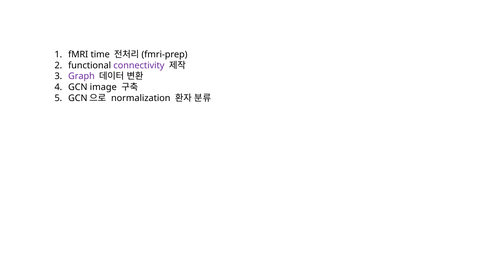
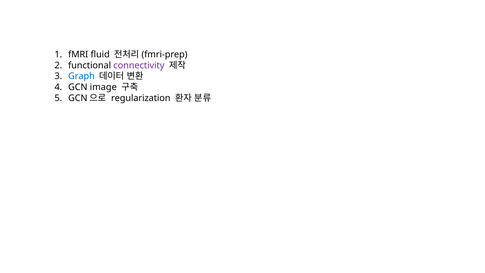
time: time -> fluid
Graph colour: purple -> blue
normalization: normalization -> regularization
